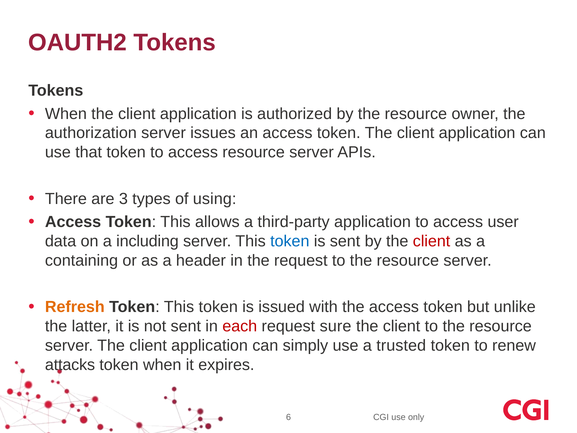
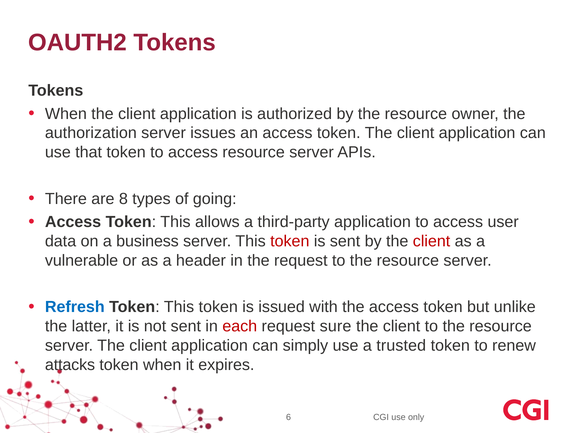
3: 3 -> 8
using: using -> going
including: including -> business
token at (290, 241) colour: blue -> red
containing: containing -> vulnerable
Refresh colour: orange -> blue
